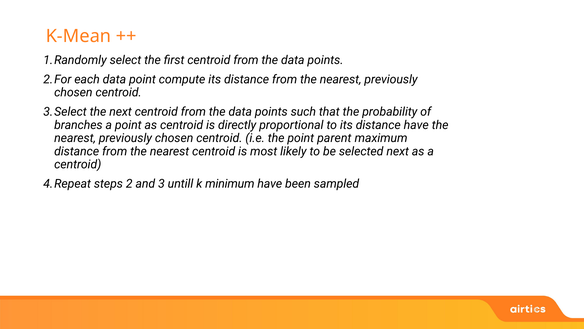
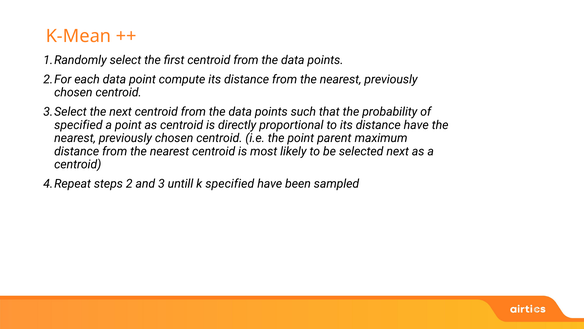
branches at (78, 125): branches -> specified
k minimum: minimum -> specified
